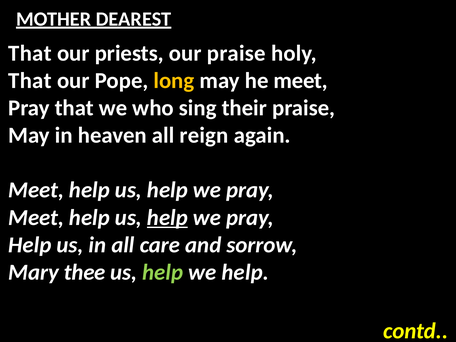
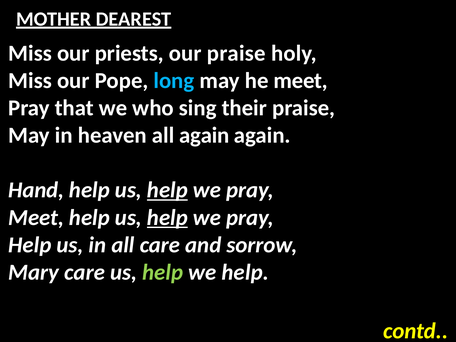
That at (30, 53): That -> Miss
That at (30, 81): That -> Miss
long colour: yellow -> light blue
all reign: reign -> again
Meet at (36, 190): Meet -> Hand
help at (167, 190) underline: none -> present
Mary thee: thee -> care
